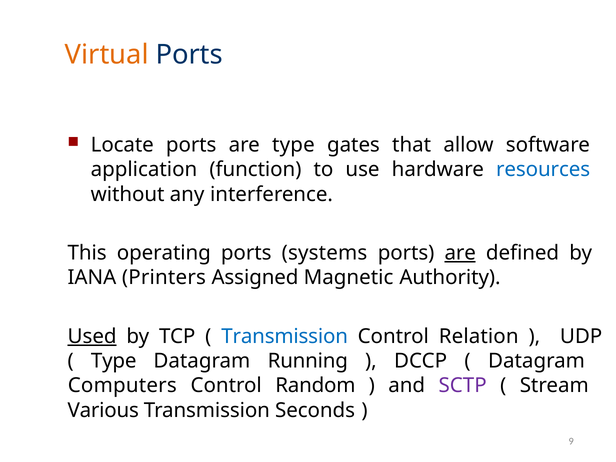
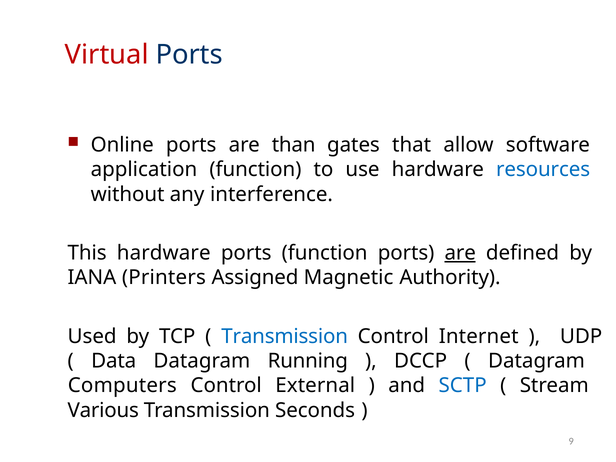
Virtual colour: orange -> red
Locate: Locate -> Online
are type: type -> than
This operating: operating -> hardware
ports systems: systems -> function
Used underline: present -> none
Relation: Relation -> Internet
Type at (114, 361): Type -> Data
Random: Random -> External
SCTP colour: purple -> blue
